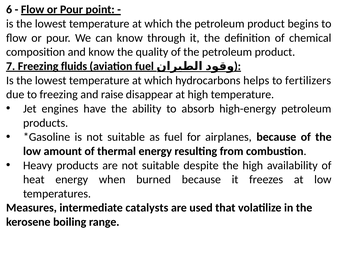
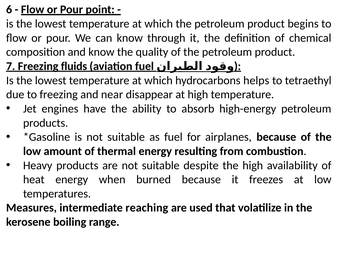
fertilizers: fertilizers -> tetraethyl
raise: raise -> near
catalysts: catalysts -> reaching
